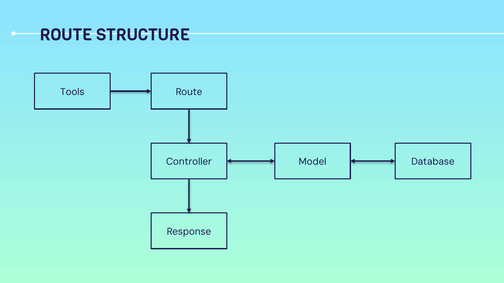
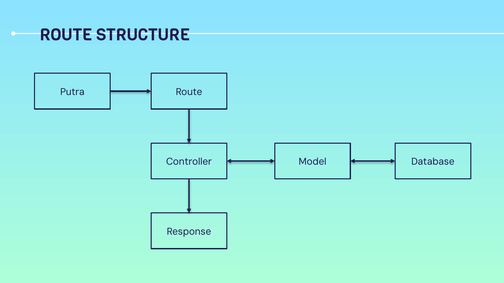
Tools: Tools -> Putra
